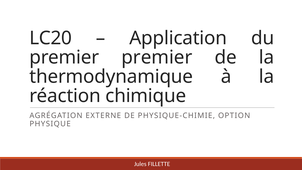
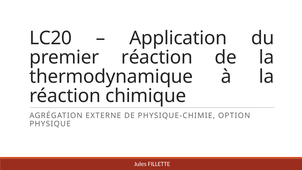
premier premier: premier -> réaction
